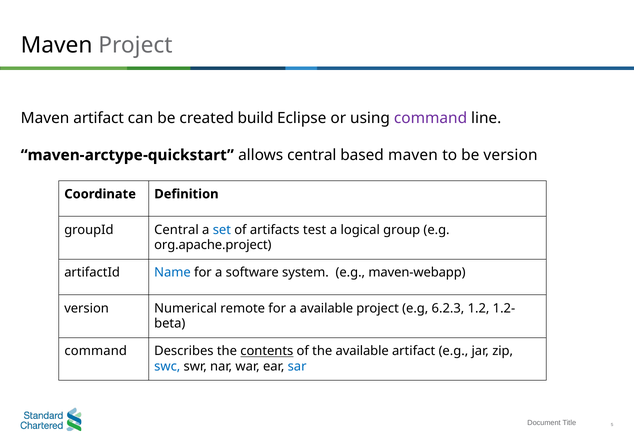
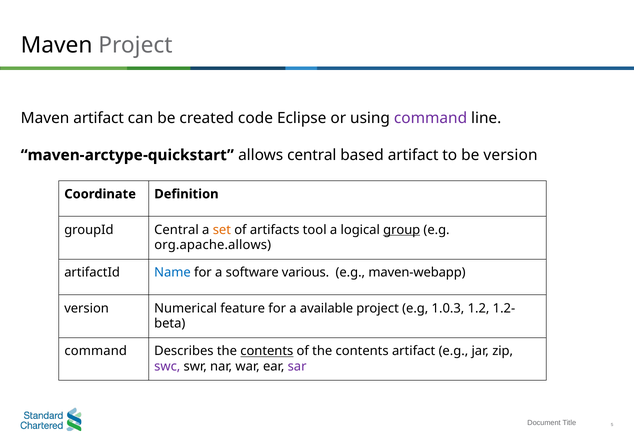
build: build -> code
based maven: maven -> artifact
set colour: blue -> orange
test: test -> tool
group underline: none -> present
org.apache.project: org.apache.project -> org.apache.allows
system: system -> various
remote: remote -> feature
6.2.3: 6.2.3 -> 1.0.3
of the available: available -> contents
swc colour: blue -> purple
sar colour: blue -> purple
